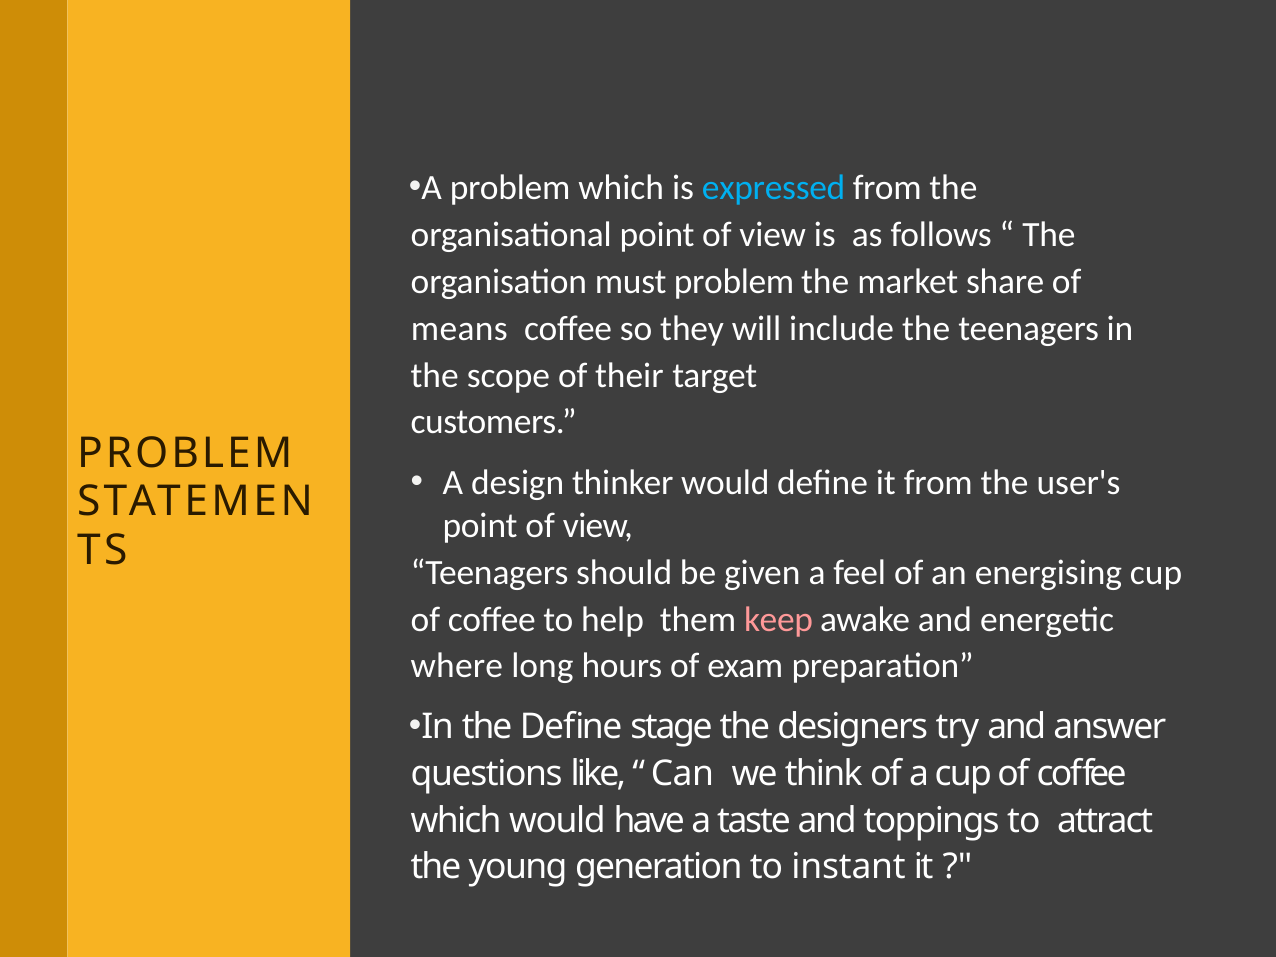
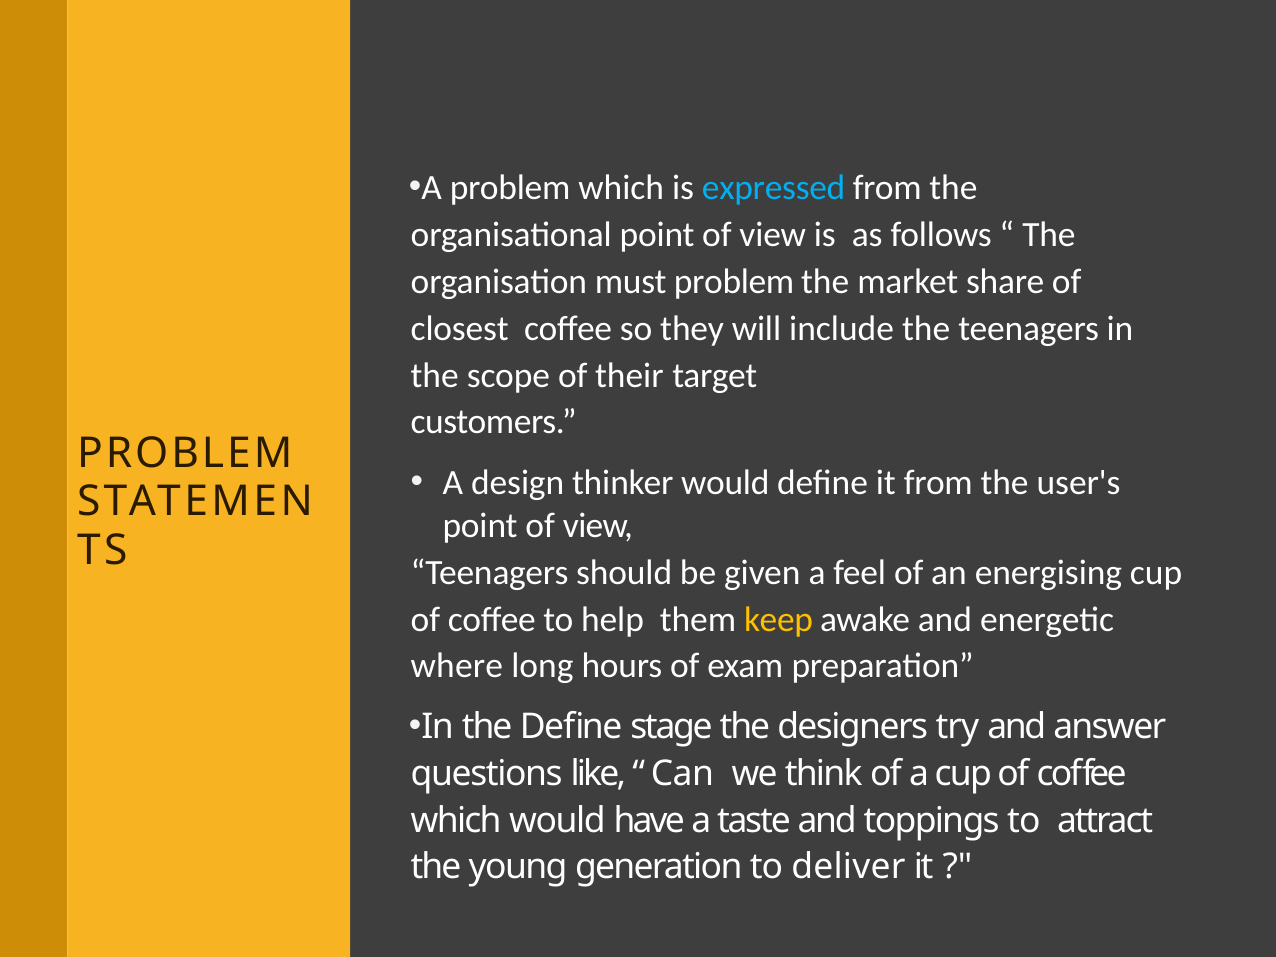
means: means -> closest
keep colour: pink -> yellow
instant: instant -> deliver
